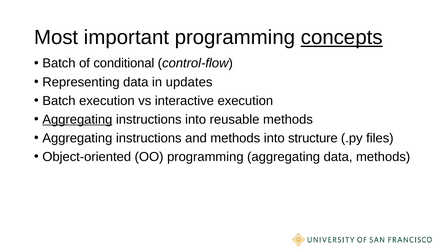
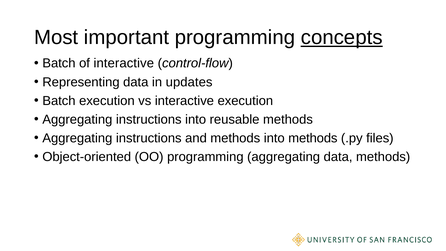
of conditional: conditional -> interactive
Aggregating at (77, 119) underline: present -> none
into structure: structure -> methods
